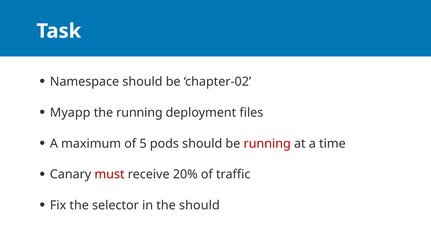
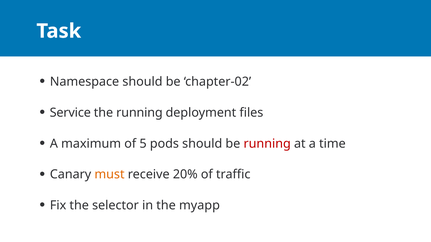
Myapp: Myapp -> Service
must colour: red -> orange
the should: should -> myapp
